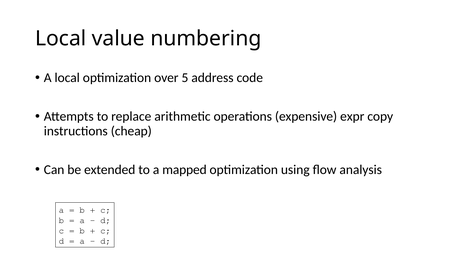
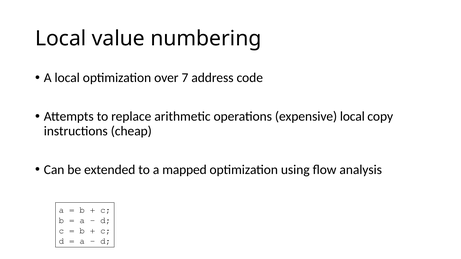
5: 5 -> 7
expensive expr: expr -> local
